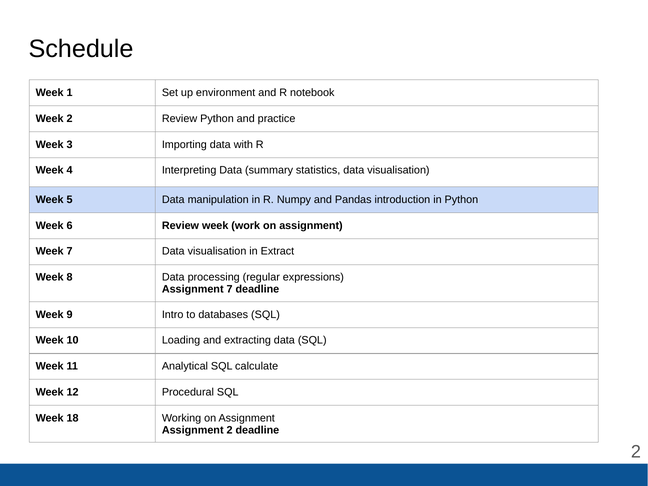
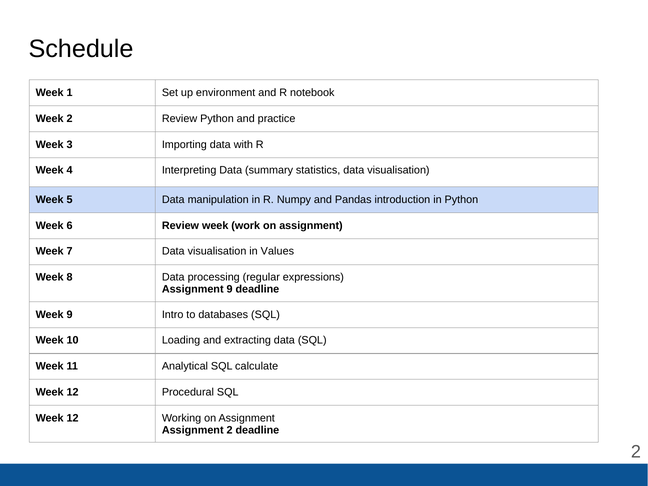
Extract: Extract -> Values
Assignment 7: 7 -> 9
18 at (73, 418): 18 -> 12
